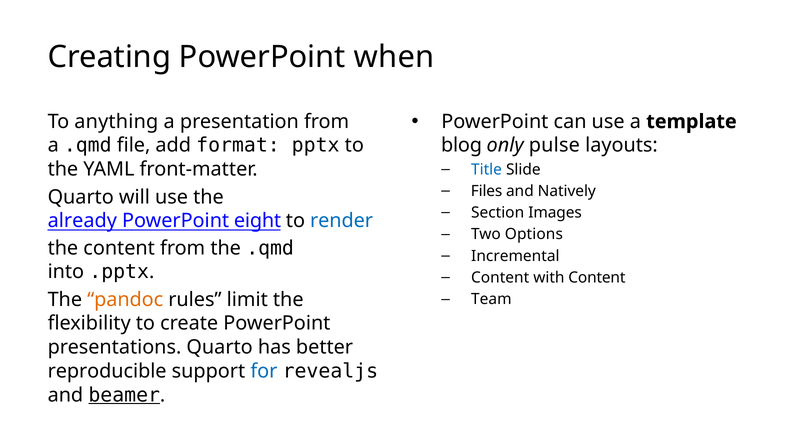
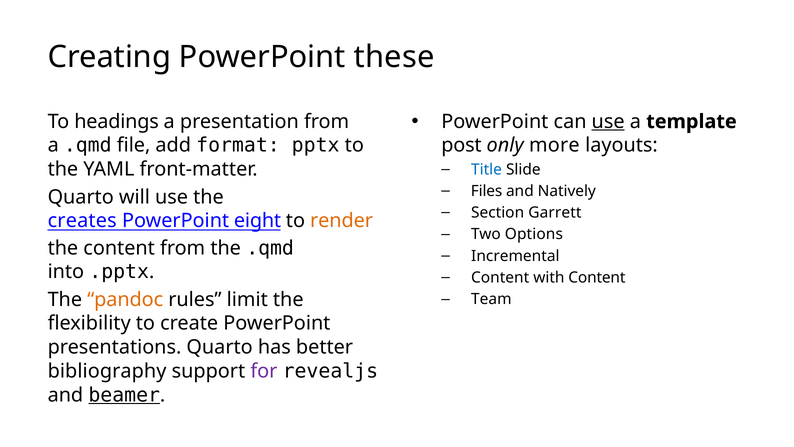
when: when -> these
use at (608, 121) underline: none -> present
anything: anything -> headings
blog: blog -> post
pulse: pulse -> more
Images: Images -> Garrett
already: already -> creates
render colour: blue -> orange
reproducible: reproducible -> bibliography
for colour: blue -> purple
